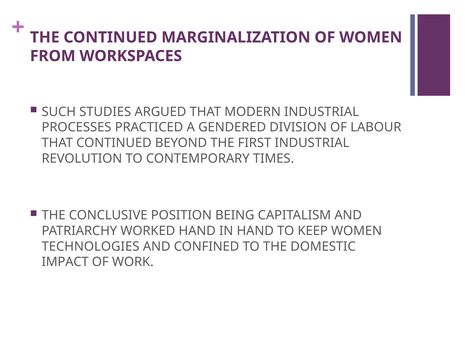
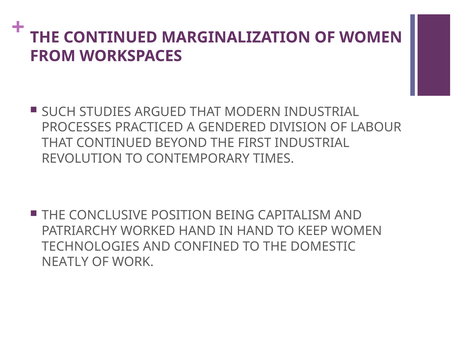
IMPACT: IMPACT -> NEATLY
